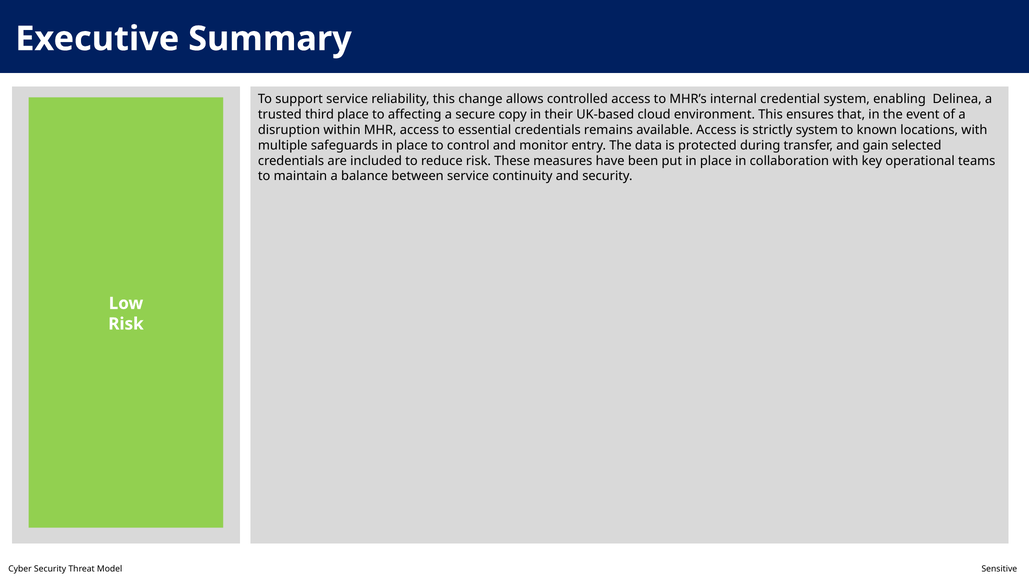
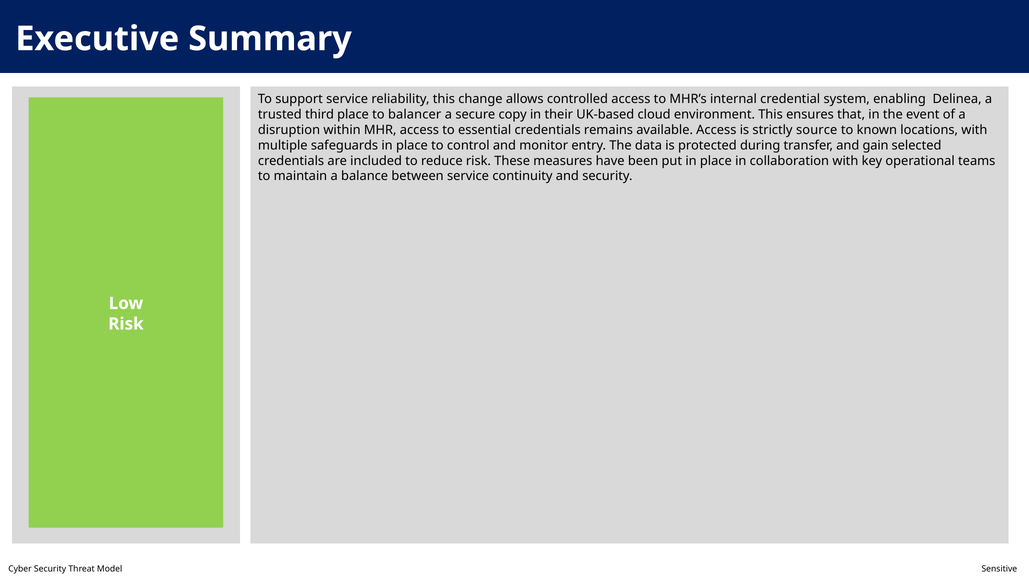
affecting: affecting -> balancer
strictly system: system -> source
